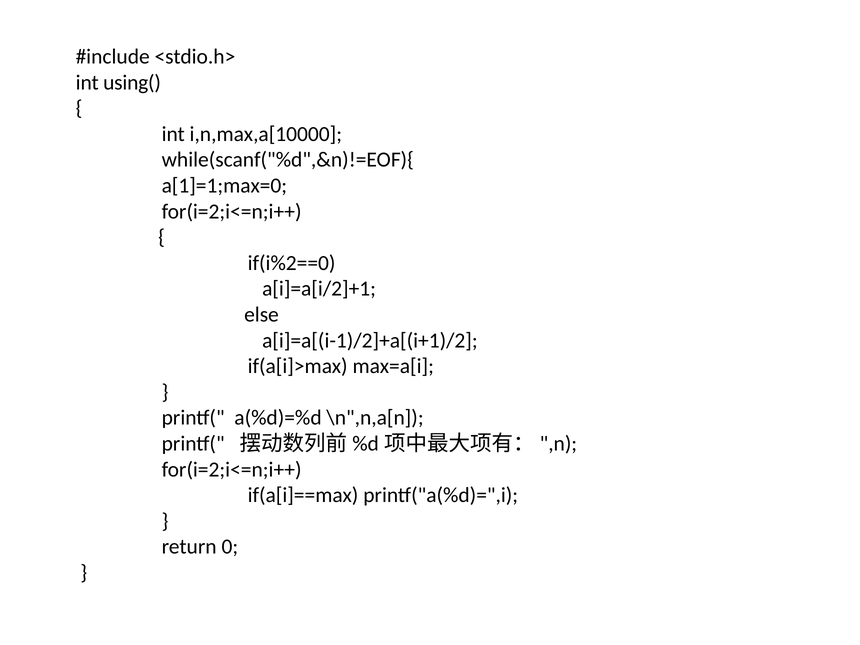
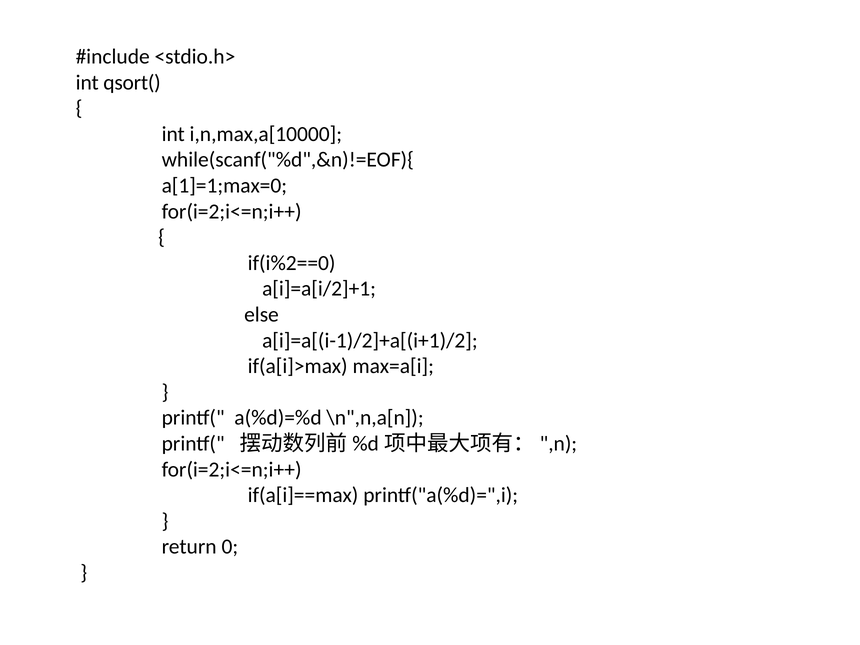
using(: using( -> qsort(
